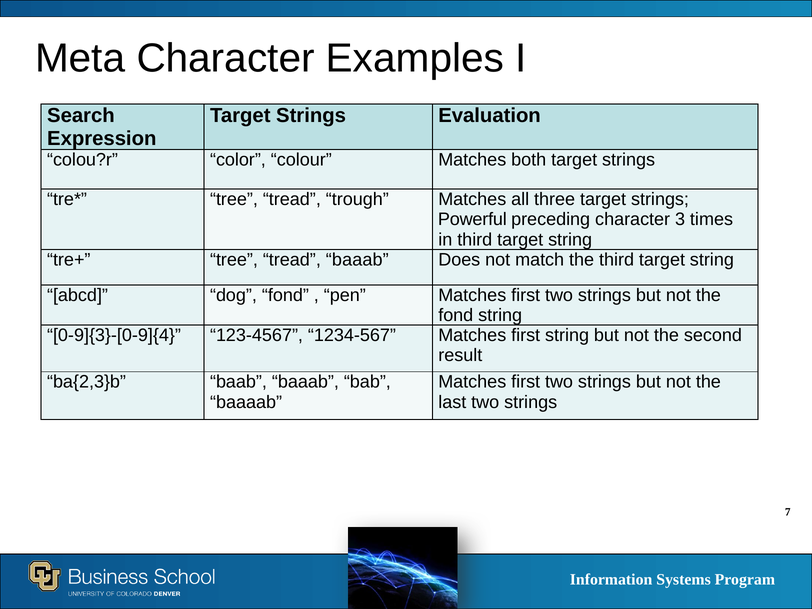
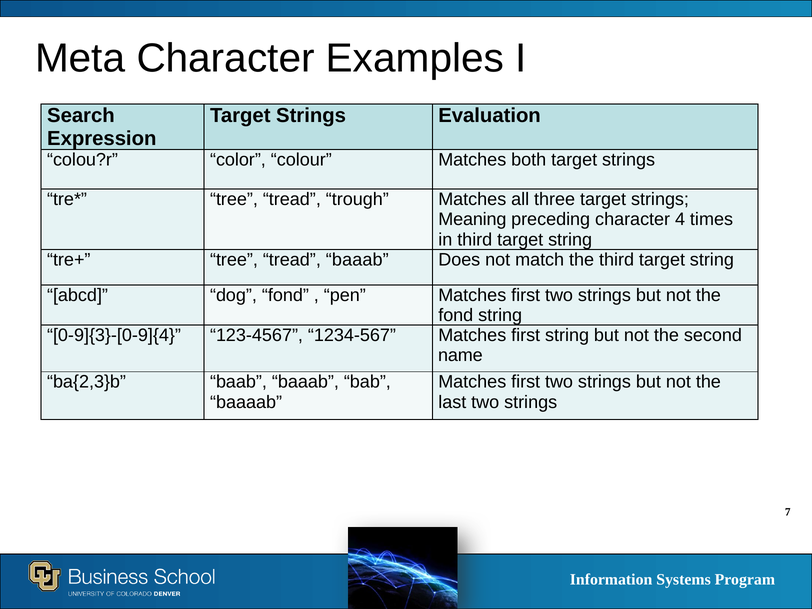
Powerful: Powerful -> Meaning
3: 3 -> 4
result: result -> name
